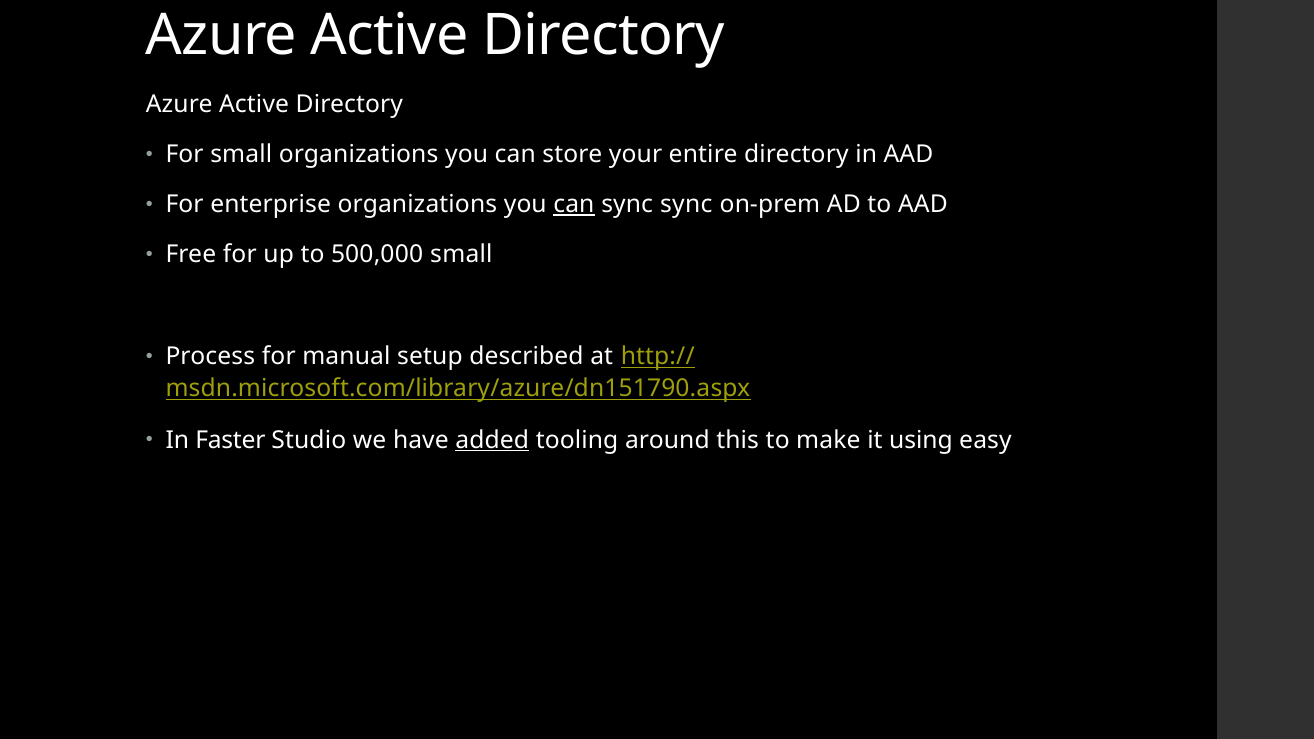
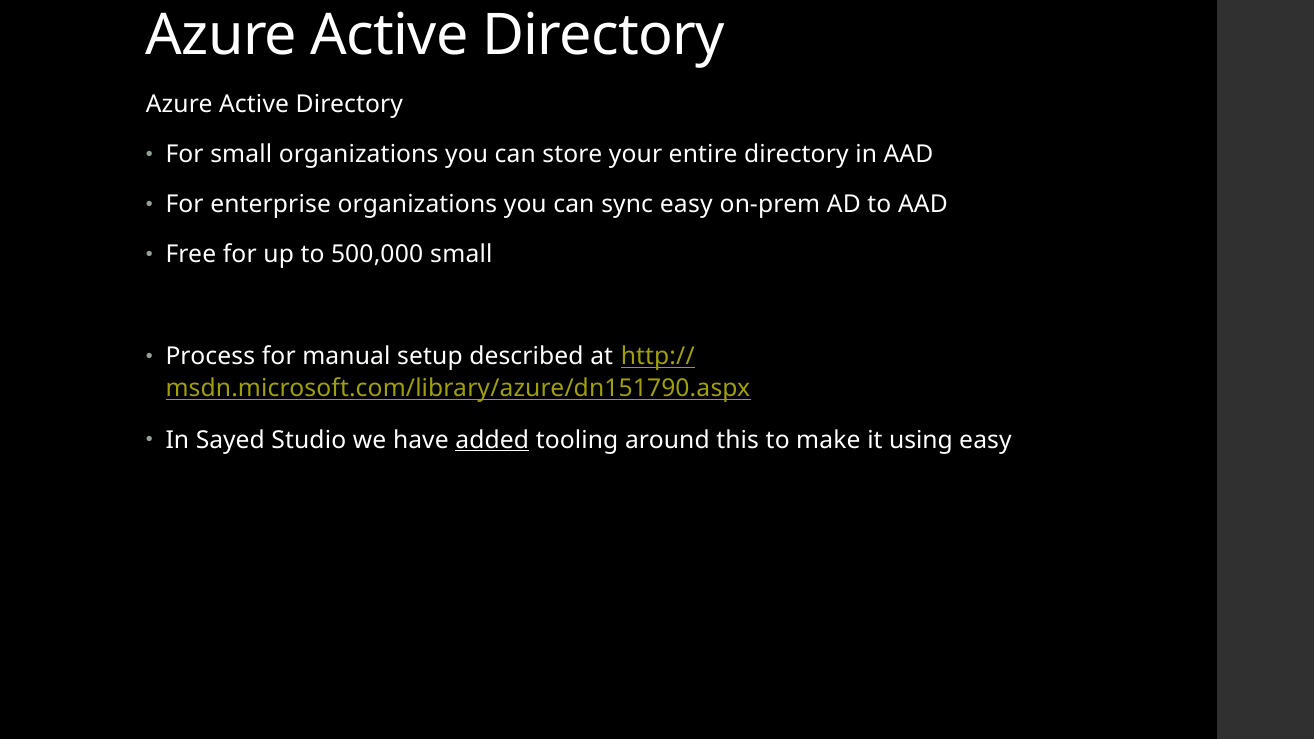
can at (574, 205) underline: present -> none
sync sync: sync -> easy
Faster: Faster -> Sayed
